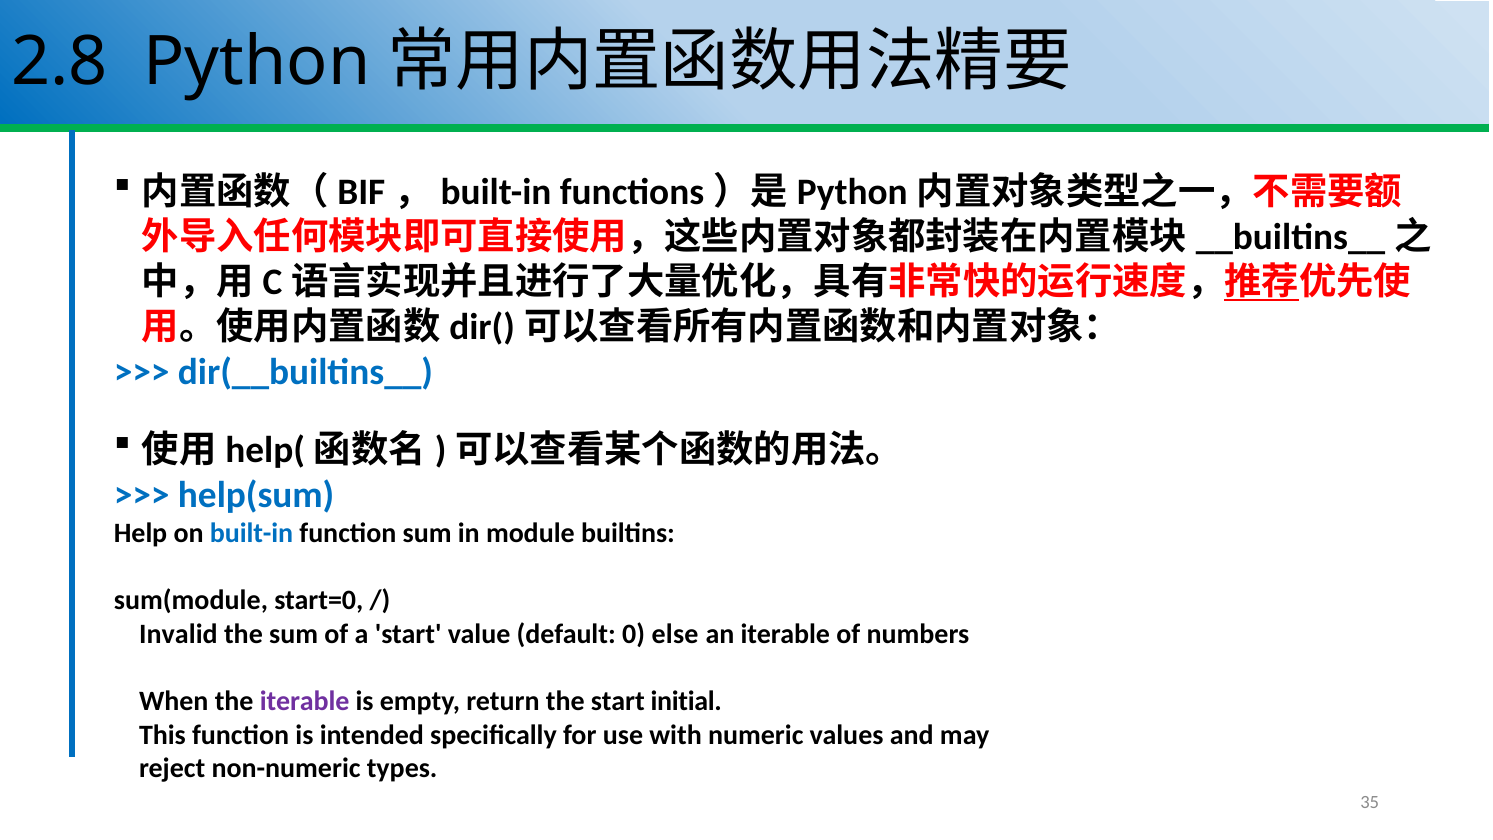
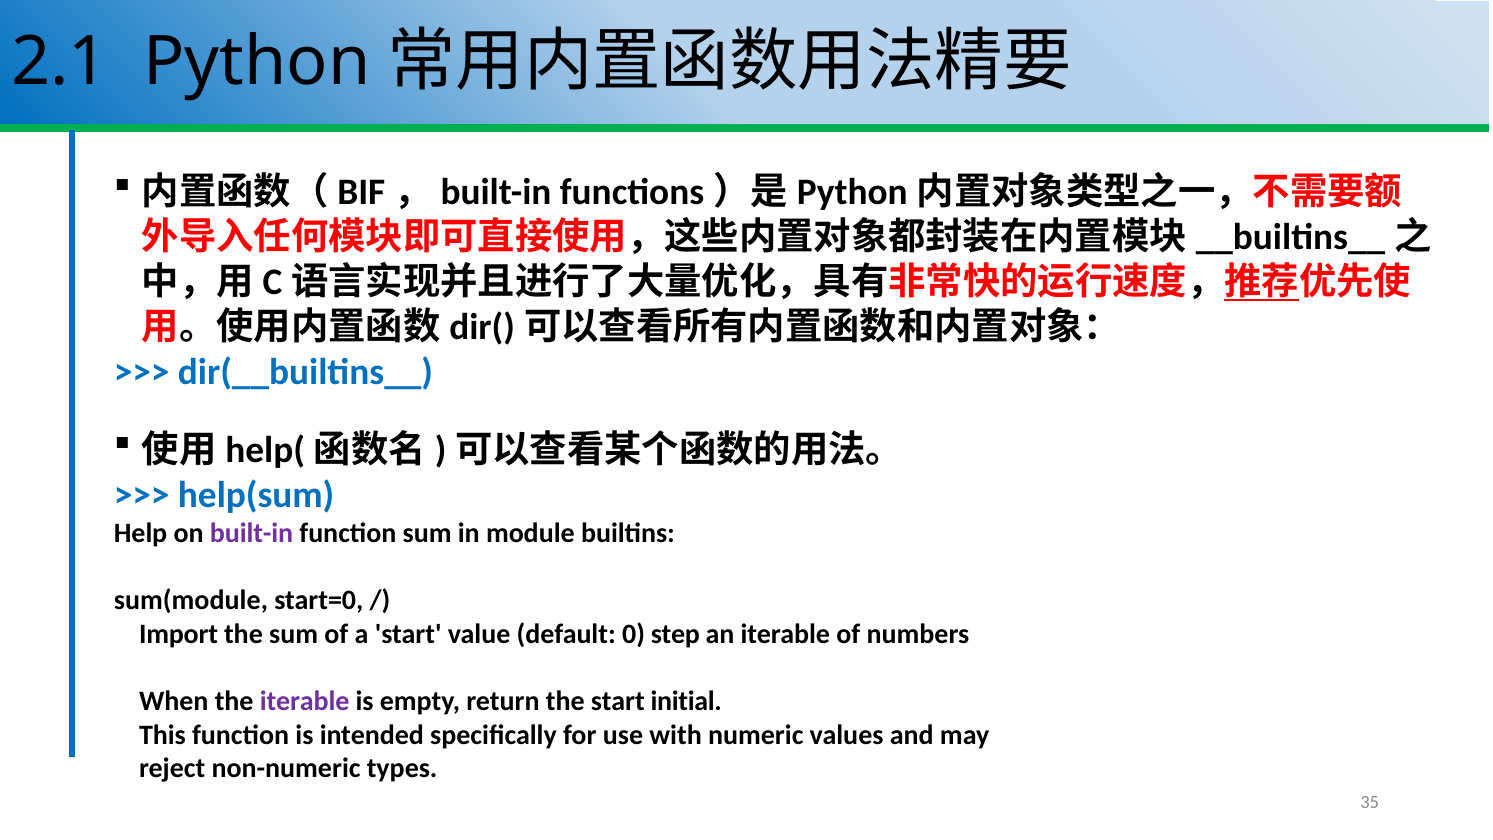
2.8: 2.8 -> 2.1
built-in colour: blue -> purple
Invalid: Invalid -> Import
else: else -> step
